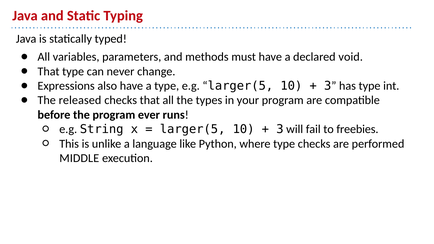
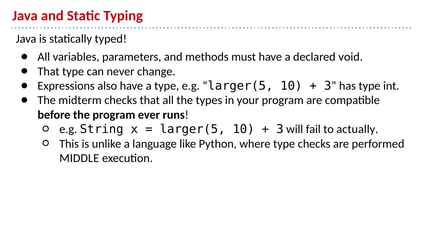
released: released -> midterm
freebies: freebies -> actually
